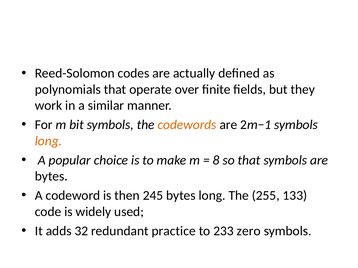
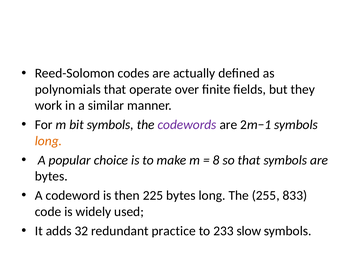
codewords colour: orange -> purple
245: 245 -> 225
133: 133 -> 833
zero: zero -> slow
